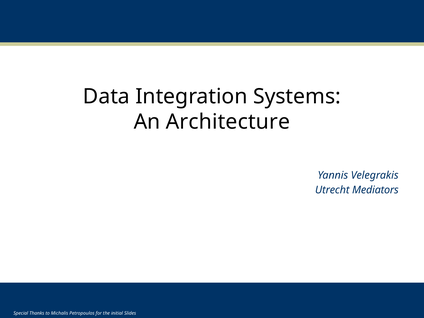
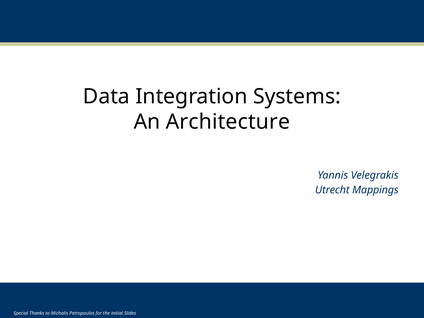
Mediators: Mediators -> Mappings
